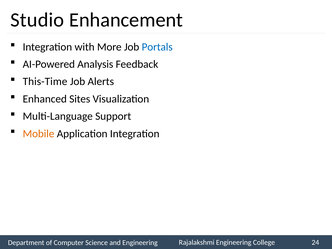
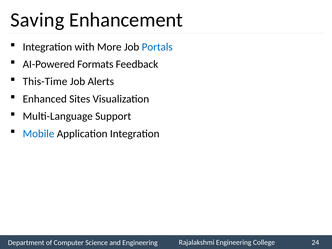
Studio: Studio -> Saving
Analysis: Analysis -> Formats
Mobile colour: orange -> blue
